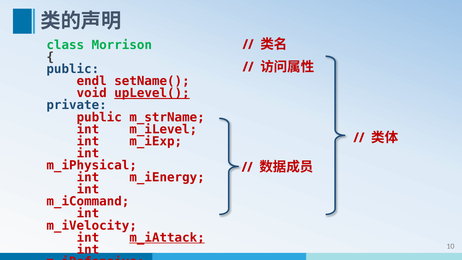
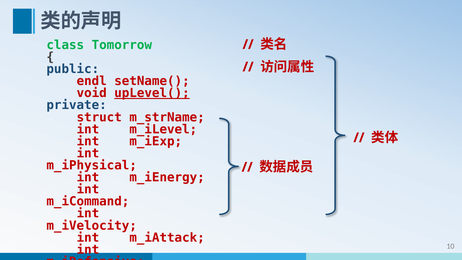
Morrison: Morrison -> Tomorrow
public at (99, 117): public -> struct
m_iAttack underline: present -> none
